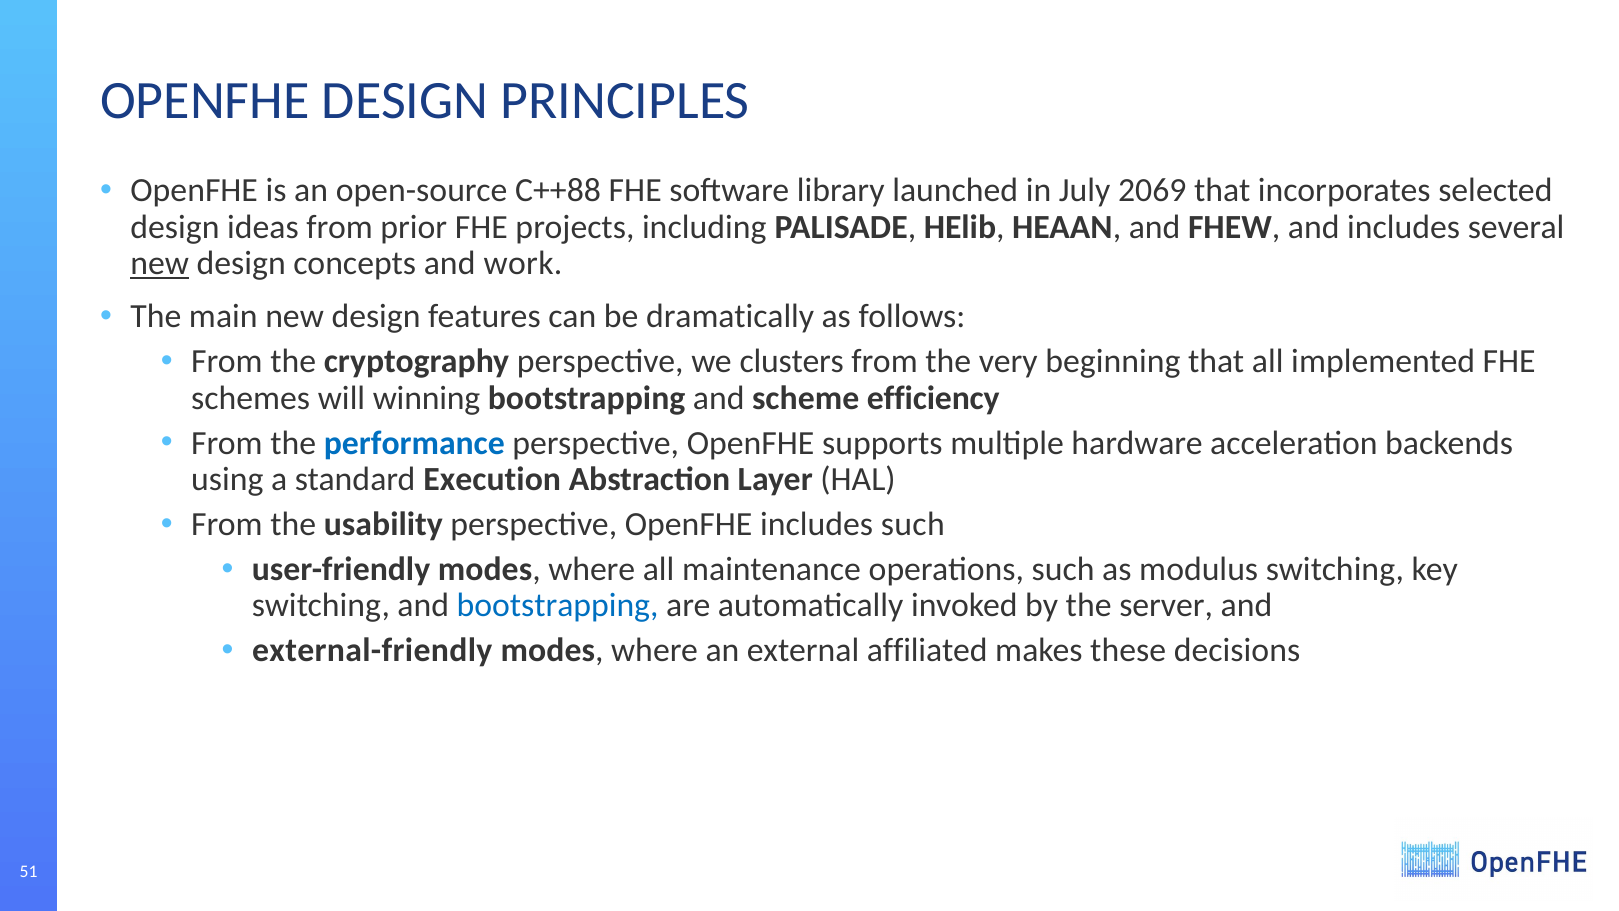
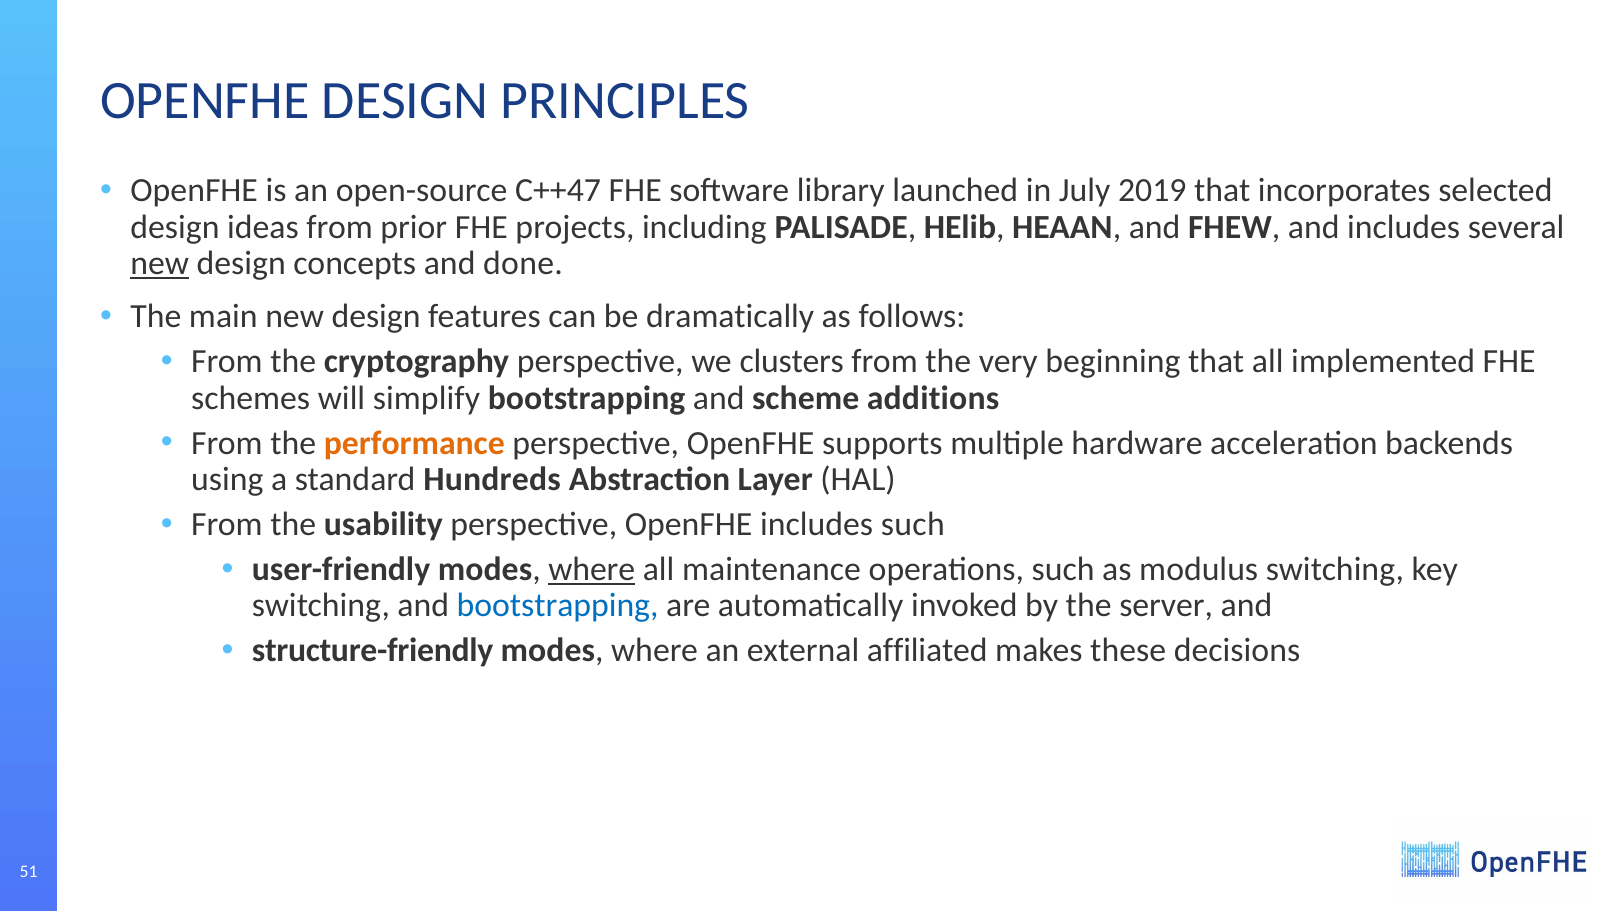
C++88: C++88 -> C++47
2069: 2069 -> 2019
work: work -> done
winning: winning -> simplify
efficiency: efficiency -> additions
performance colour: blue -> orange
Execution: Execution -> Hundreds
where at (592, 569) underline: none -> present
external-friendly: external-friendly -> structure-friendly
